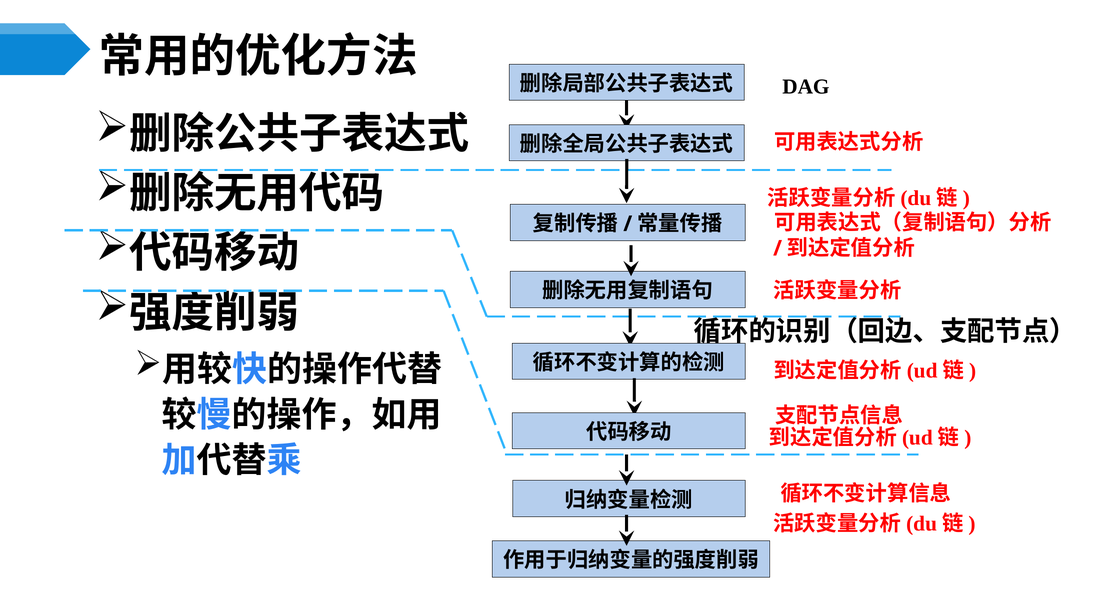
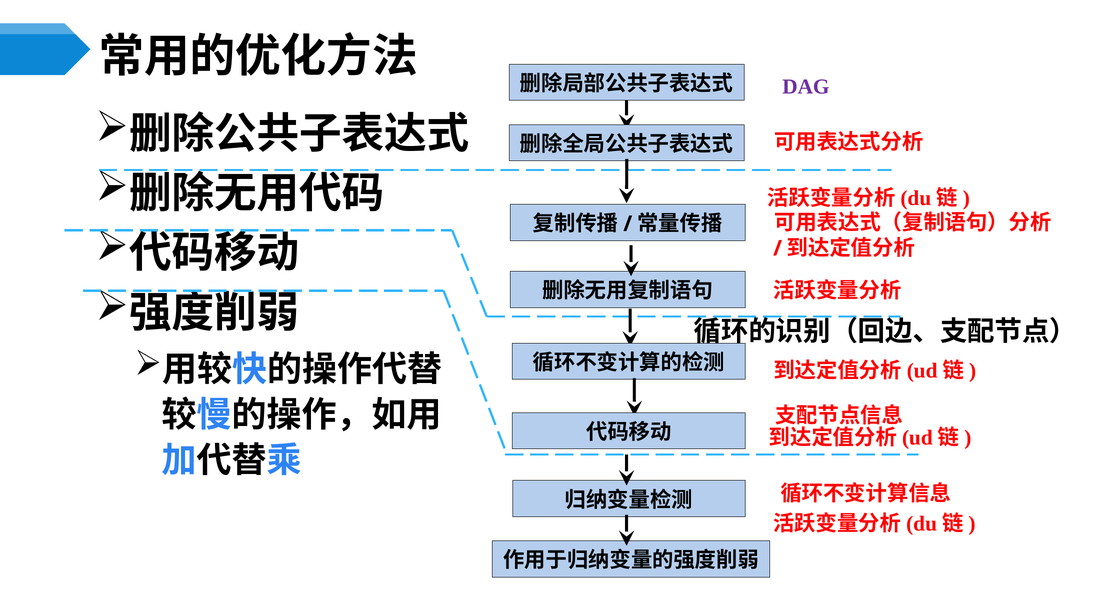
DAG colour: black -> purple
